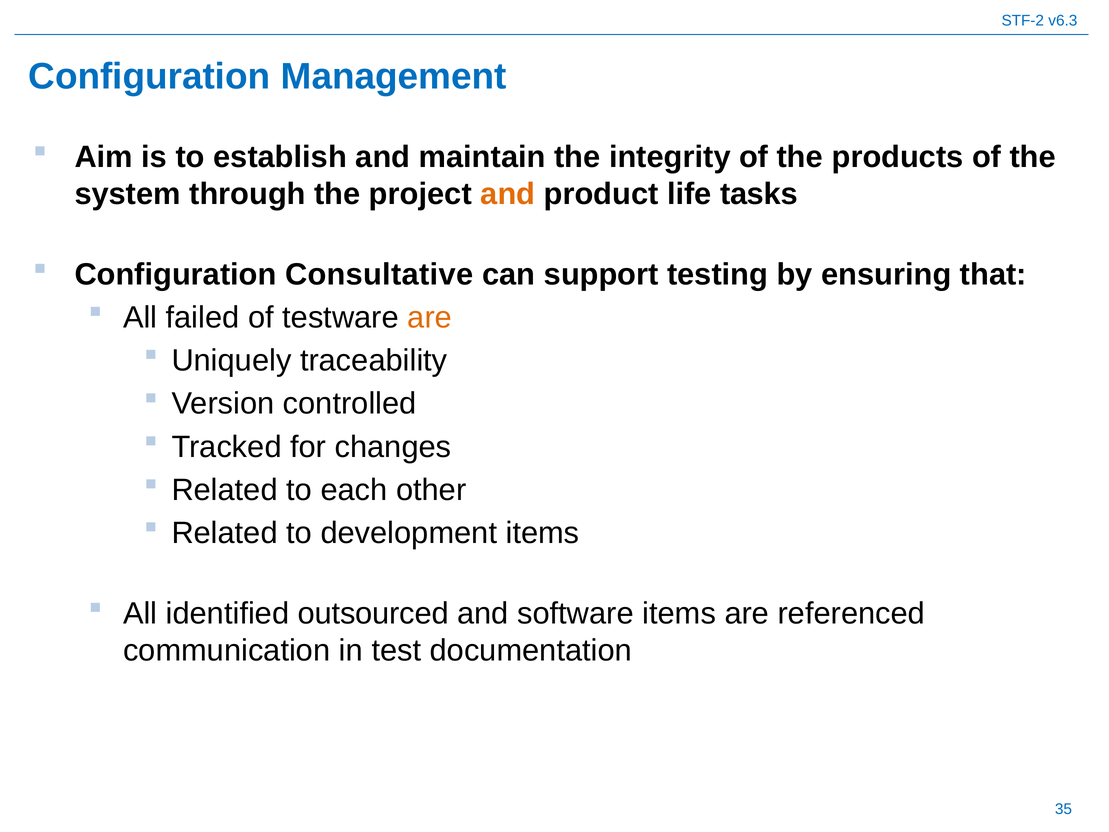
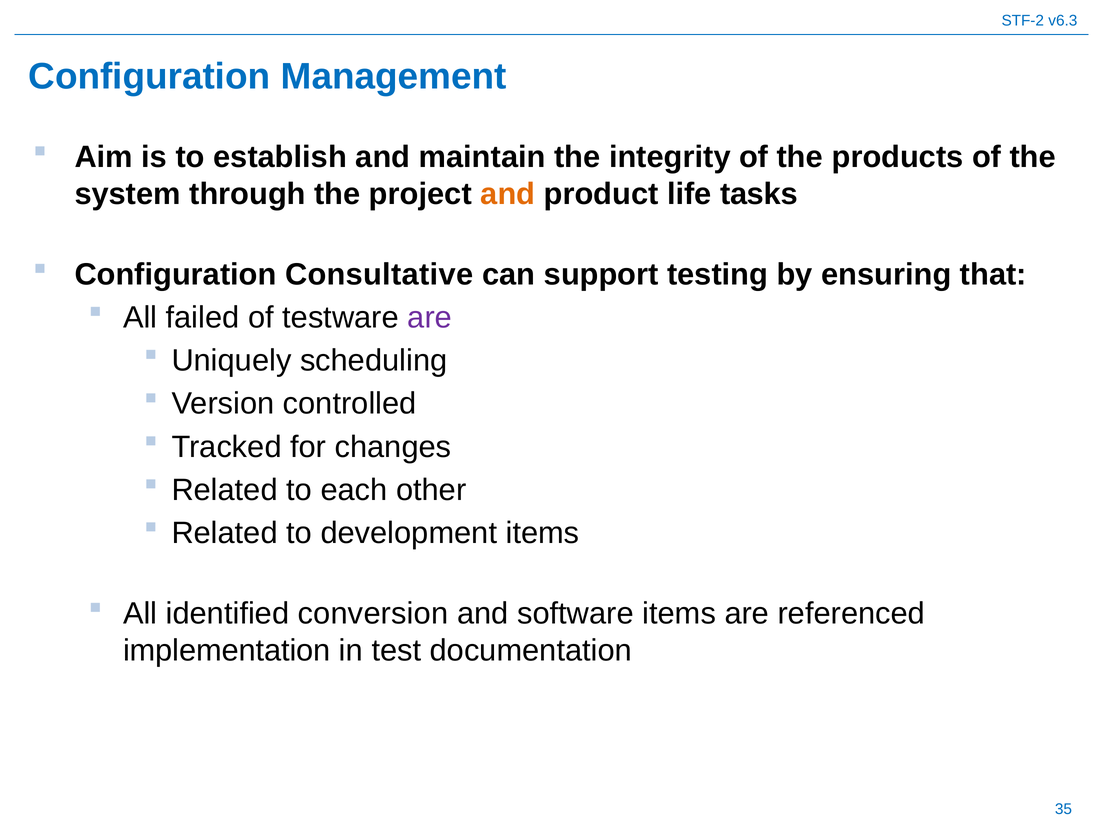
are at (430, 317) colour: orange -> purple
traceability: traceability -> scheduling
outsourced: outsourced -> conversion
communication: communication -> implementation
